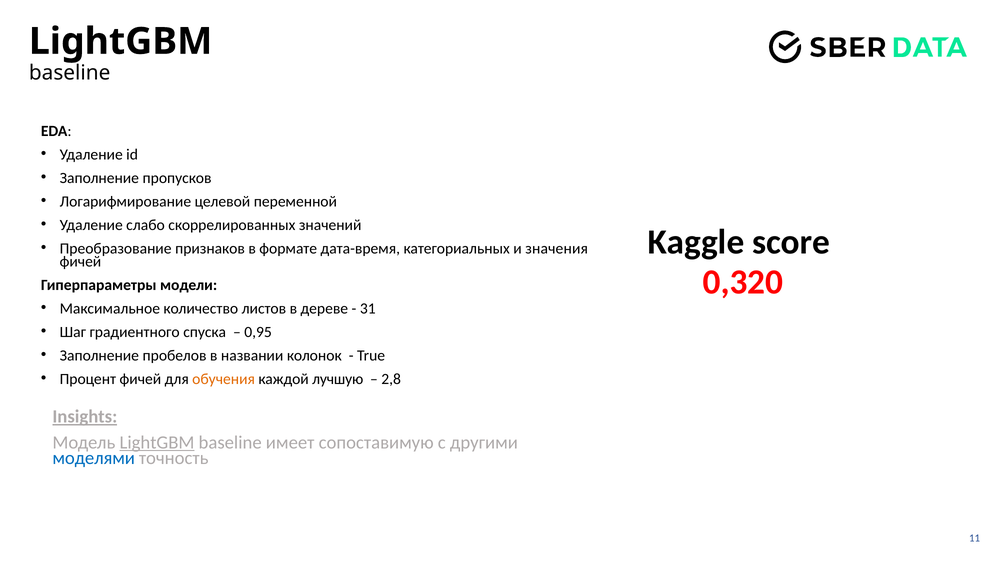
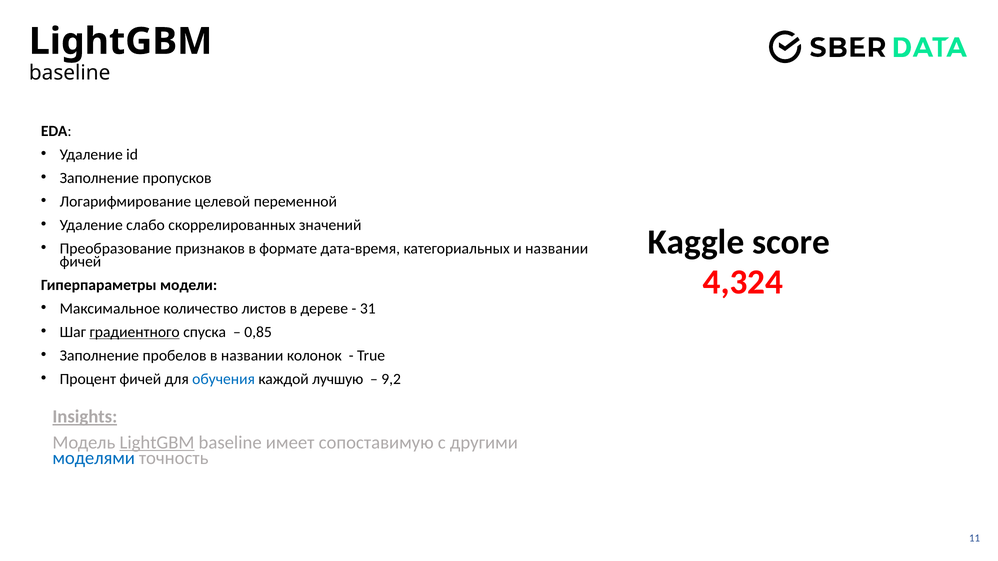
и значения: значения -> названии
0,320: 0,320 -> 4,324
градиентного underline: none -> present
0,95: 0,95 -> 0,85
обучения colour: orange -> blue
2,8: 2,8 -> 9,2
